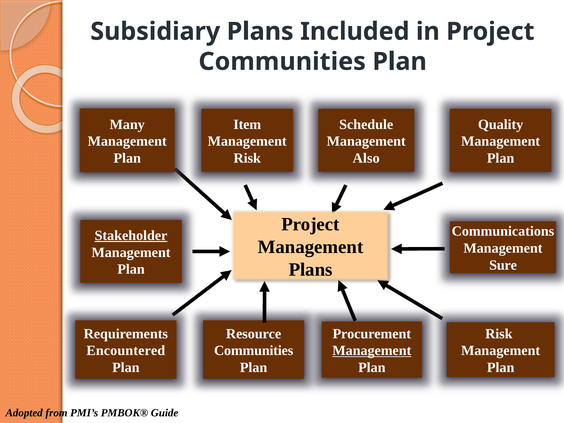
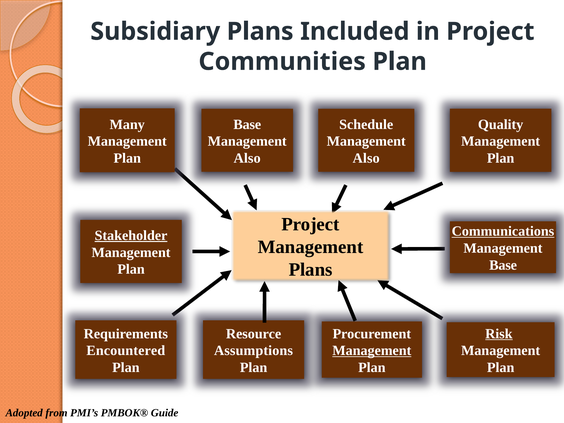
Item at (247, 124): Item -> Base
Risk at (247, 158): Risk -> Also
Communications underline: none -> present
Sure at (503, 265): Sure -> Base
Risk at (499, 334) underline: none -> present
Communities at (254, 351): Communities -> Assumptions
